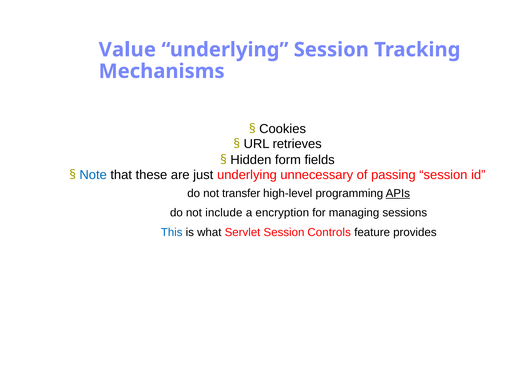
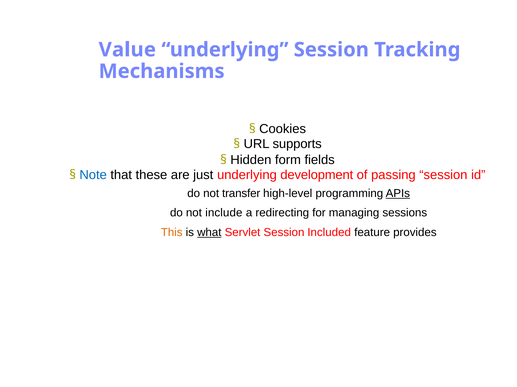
retrieves: retrieves -> supports
unnecessary: unnecessary -> development
encryption: encryption -> redirecting
This colour: blue -> orange
what underline: none -> present
Controls: Controls -> Included
